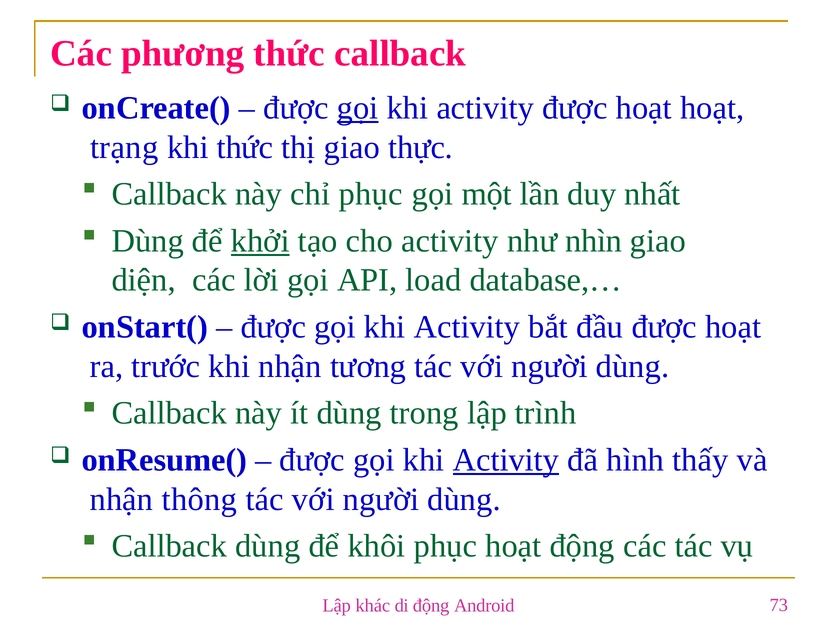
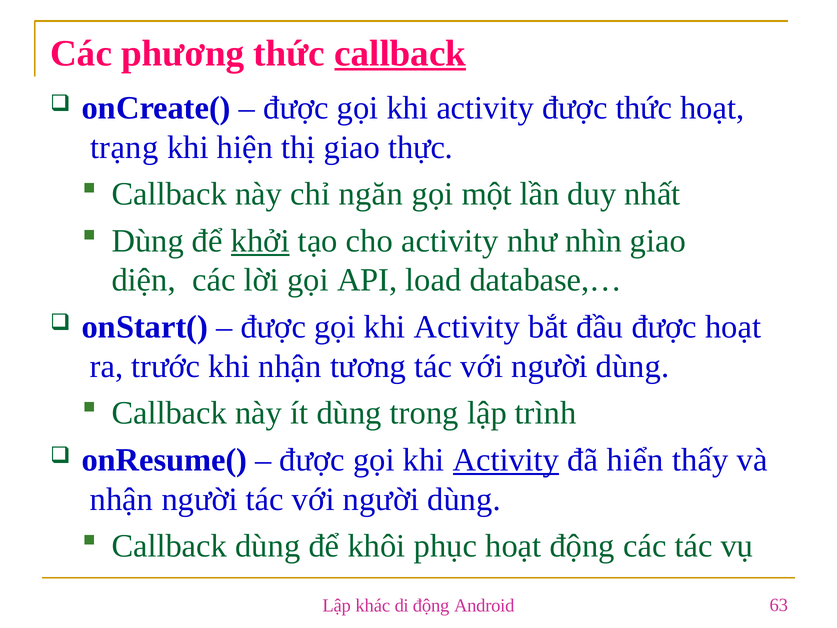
callback at (400, 53) underline: none -> present
gọi at (358, 108) underline: present -> none
activity được hoạt: hoạt -> thức
khi thức: thức -> hiện
chỉ phục: phục -> ngăn
hình: hình -> hiển
nhận thông: thông -> người
73: 73 -> 63
